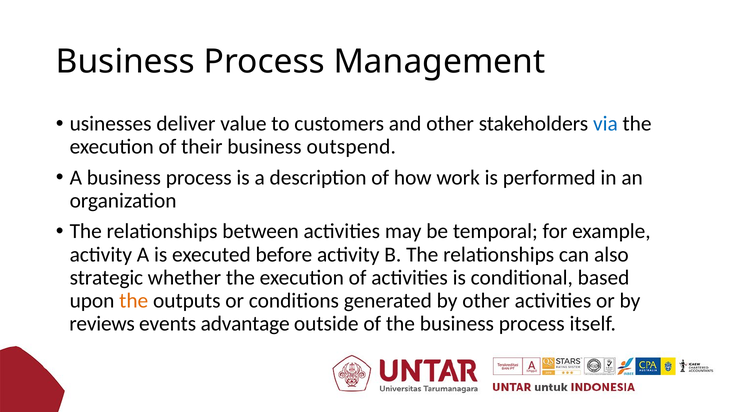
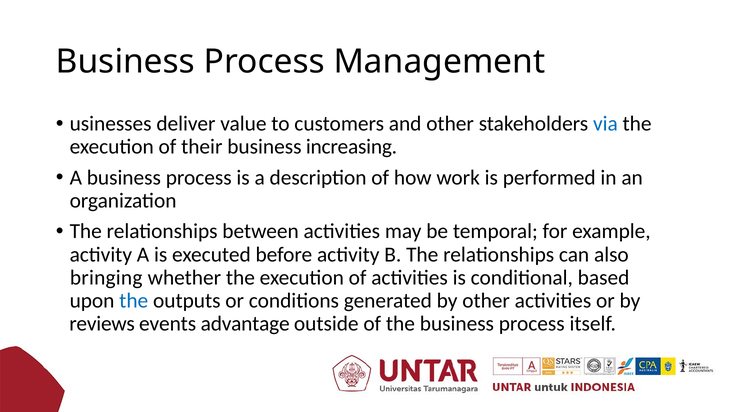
outspend: outspend -> increasing
strategic: strategic -> bringing
the at (134, 301) colour: orange -> blue
